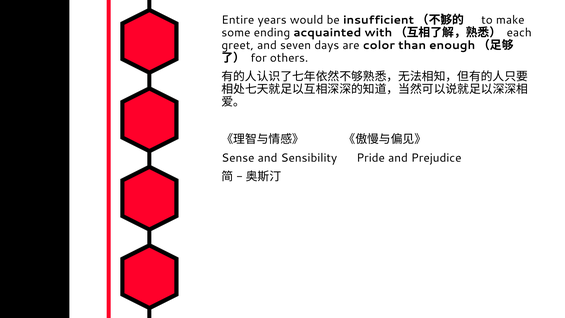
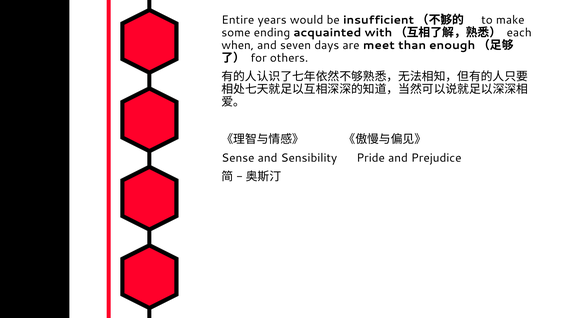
greet: greet -> when
color: color -> meet
